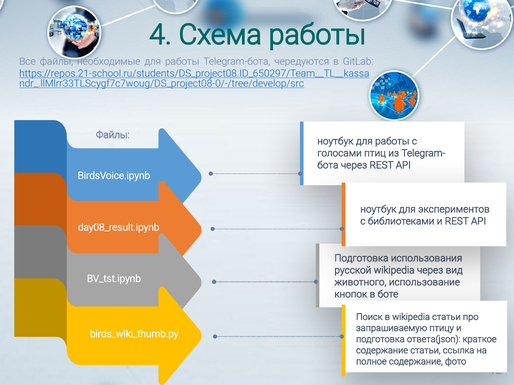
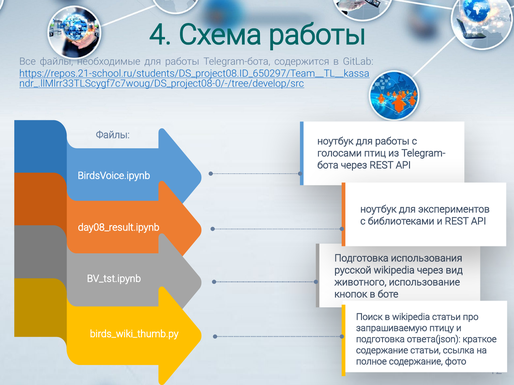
чередуются: чередуются -> содержится
